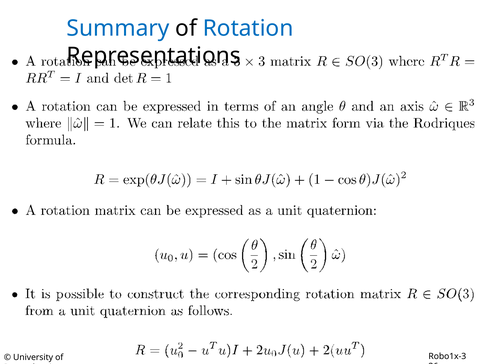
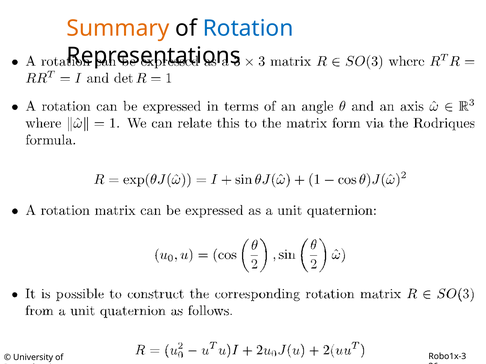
Summary colour: blue -> orange
